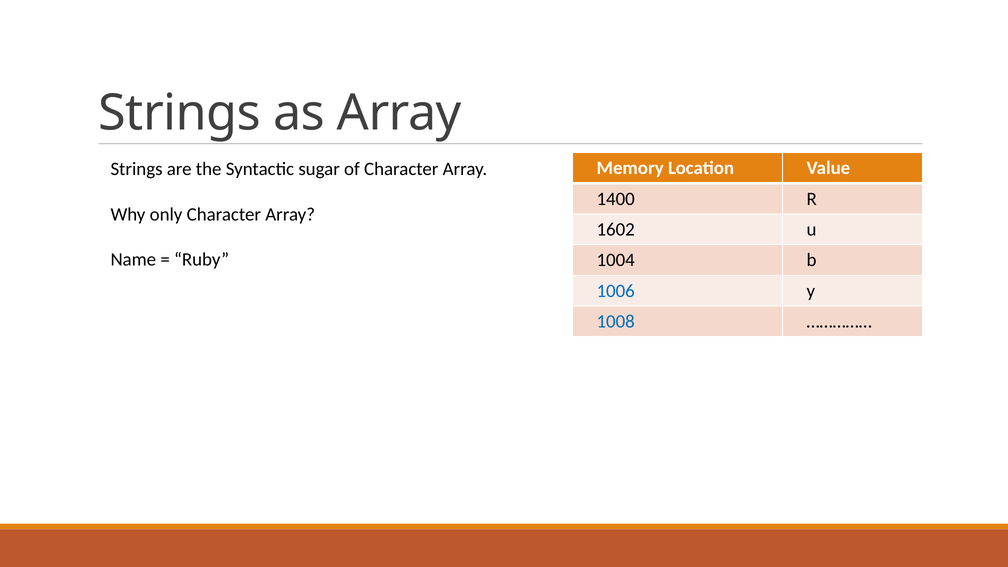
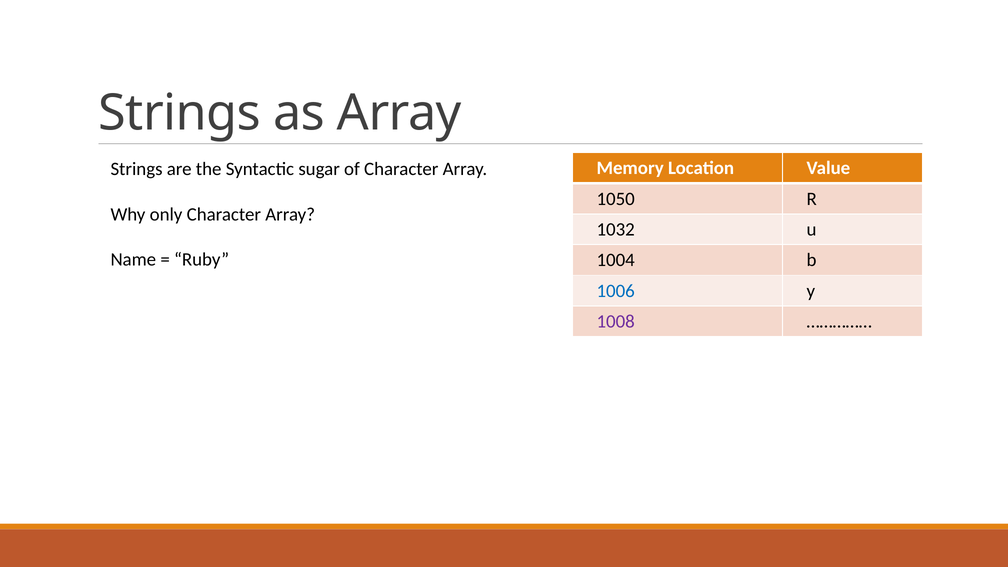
1400: 1400 -> 1050
1602: 1602 -> 1032
1008 colour: blue -> purple
